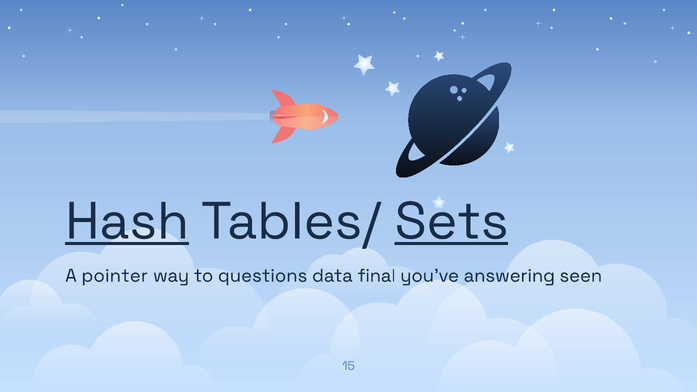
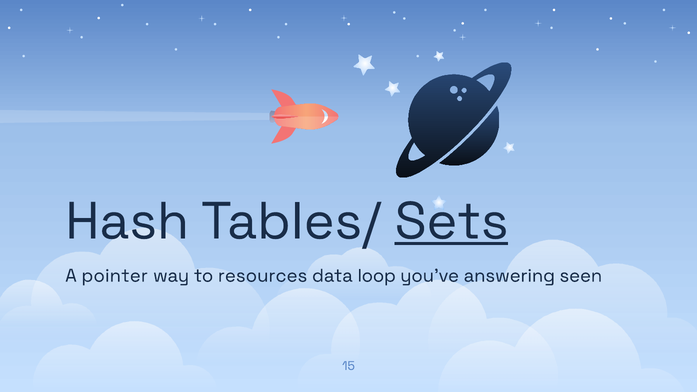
Hash underline: present -> none
questions: questions -> resources
final: final -> loop
